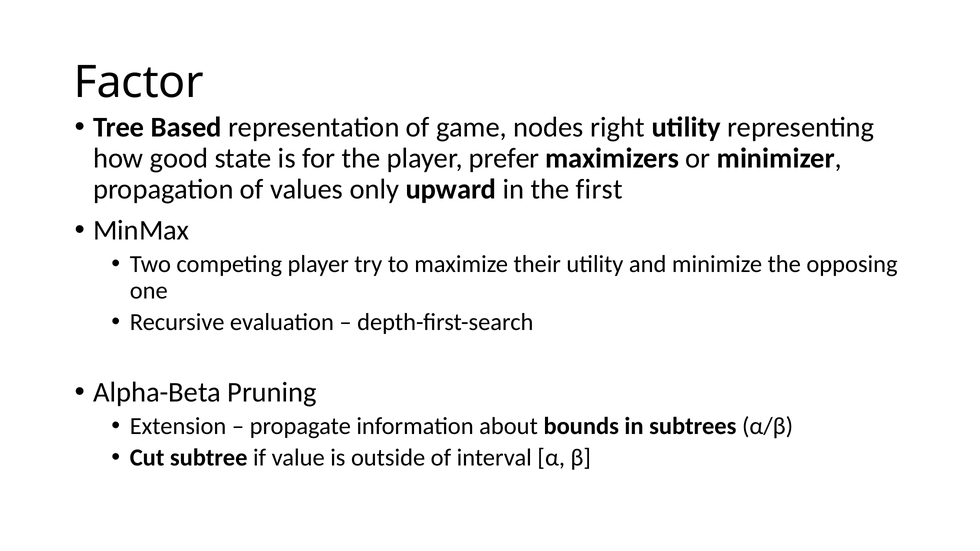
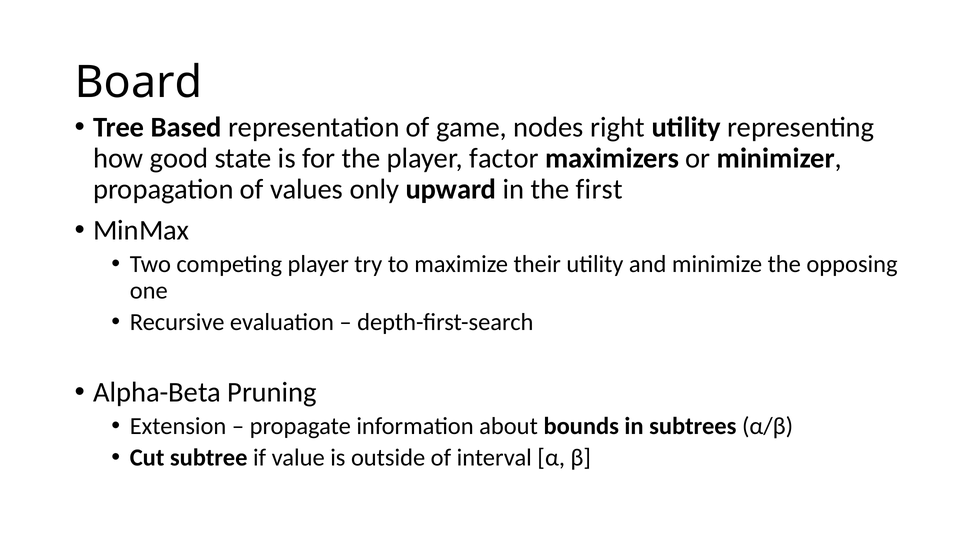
Factor: Factor -> Board
prefer: prefer -> factor
